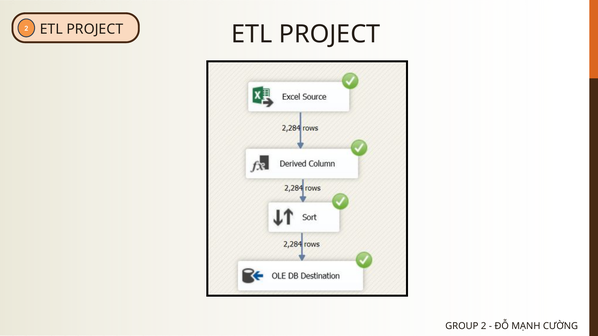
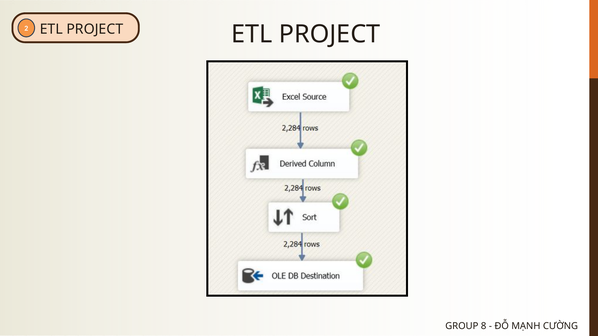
GROUP 2: 2 -> 8
